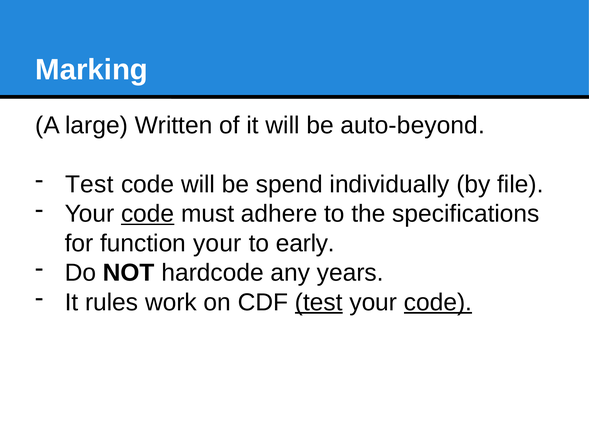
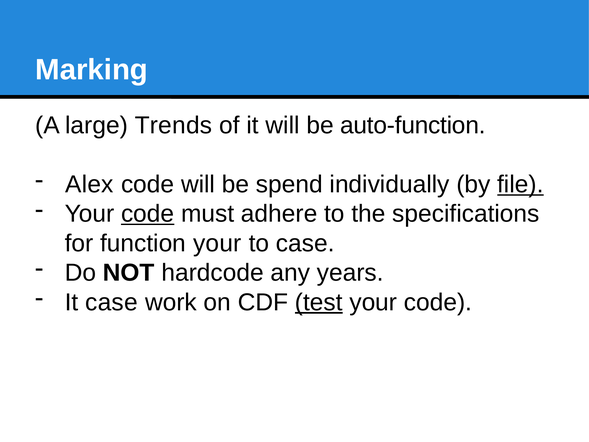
Written: Written -> Trends
auto-beyond: auto-beyond -> auto-function
Test at (89, 184): Test -> Alex
file underline: none -> present
to early: early -> case
It rules: rules -> case
code at (438, 302) underline: present -> none
